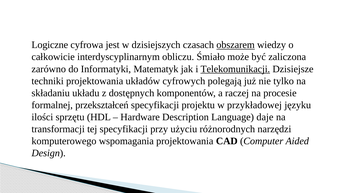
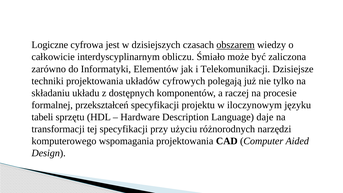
Matematyk: Matematyk -> Elementów
Telekomunikacji underline: present -> none
przykładowej: przykładowej -> iloczynowym
ilości: ilości -> tabeli
